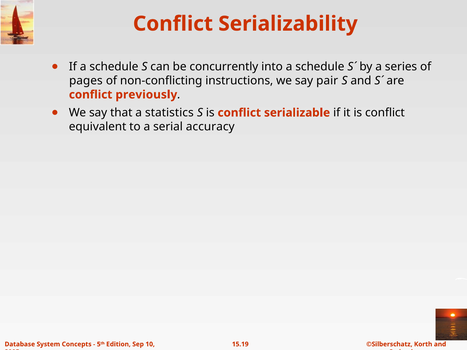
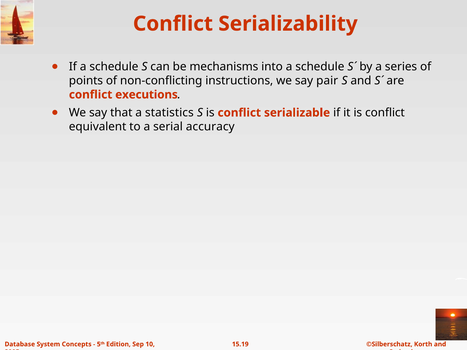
concurrently: concurrently -> mechanisms
pages: pages -> points
previously: previously -> executions
